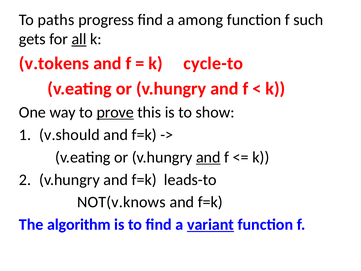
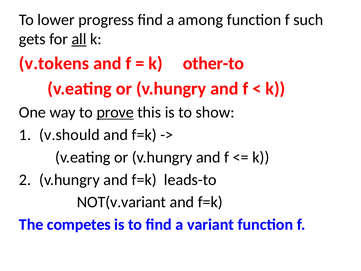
paths: paths -> lower
cycle-to: cycle-to -> other-to
and at (208, 157) underline: present -> none
NOT(v.knows: NOT(v.knows -> NOT(v.variant
algorithm: algorithm -> competes
variant underline: present -> none
